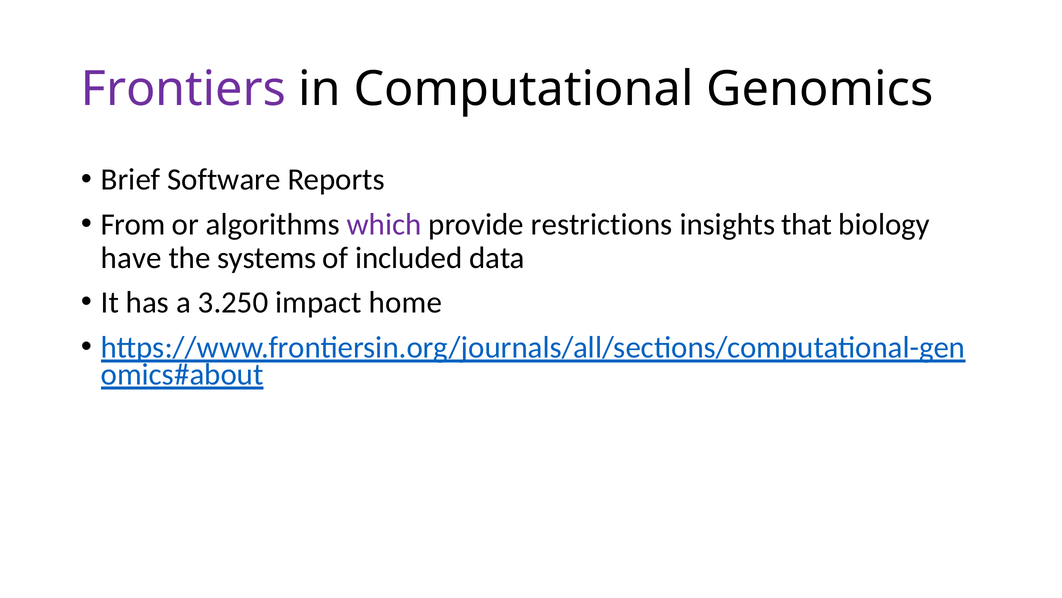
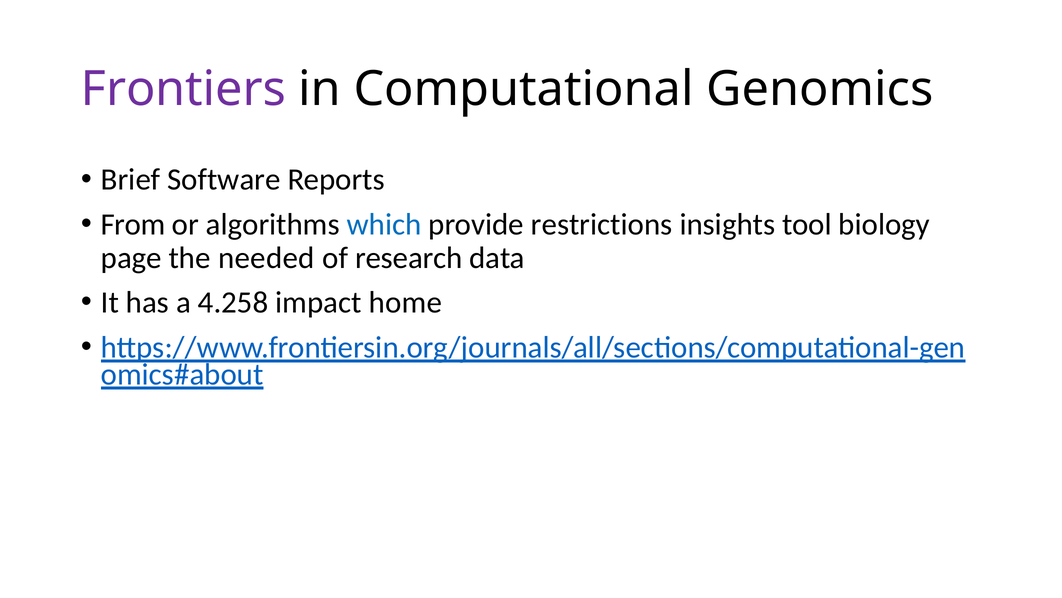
which colour: purple -> blue
that: that -> tool
have: have -> page
systems: systems -> needed
included: included -> research
3.250: 3.250 -> 4.258
